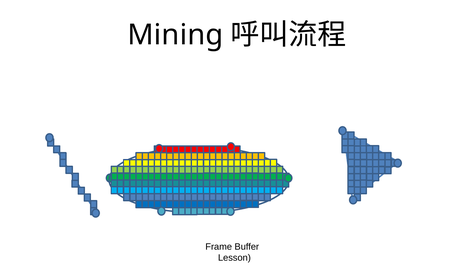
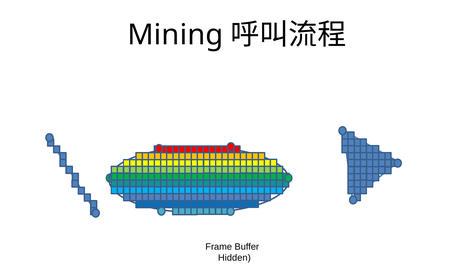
Lesson: Lesson -> Hidden
